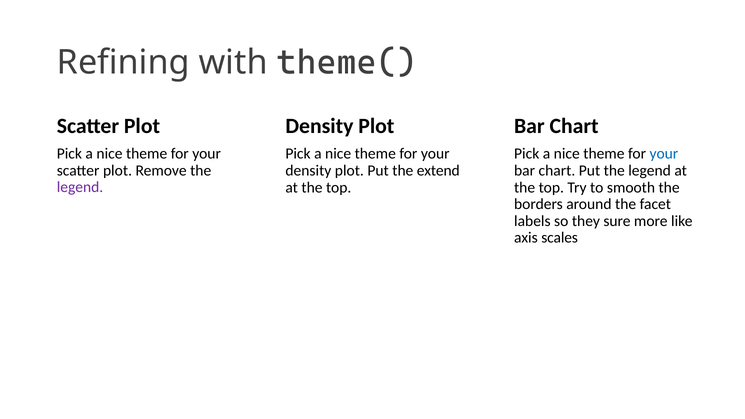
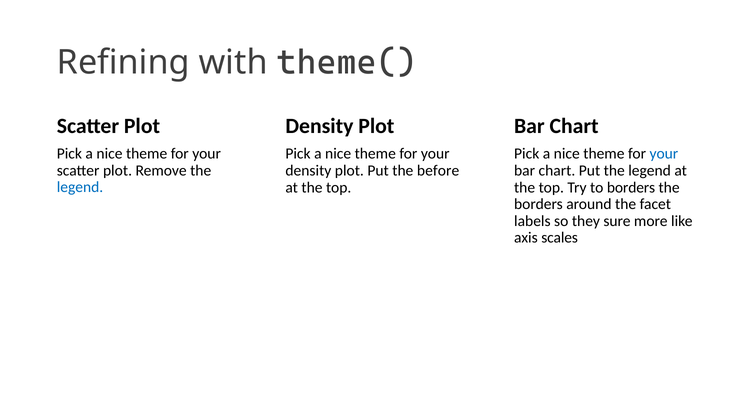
extend: extend -> before
legend at (80, 187) colour: purple -> blue
to smooth: smooth -> borders
